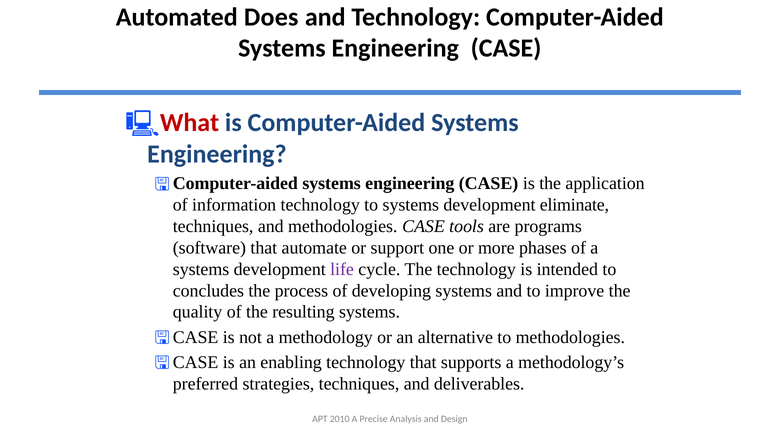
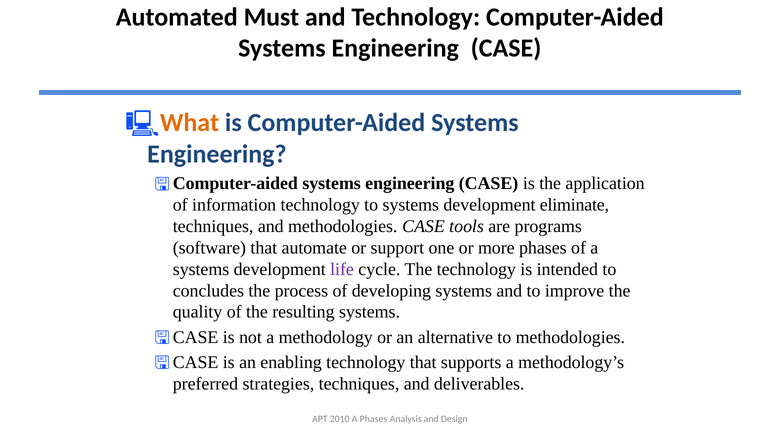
Does: Does -> Must
What colour: red -> orange
A Precise: Precise -> Phases
